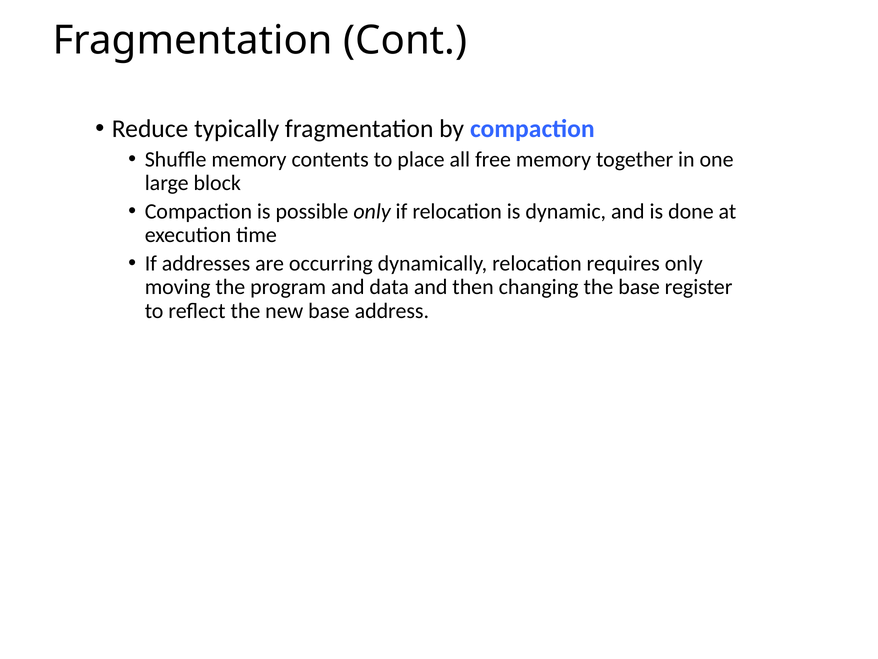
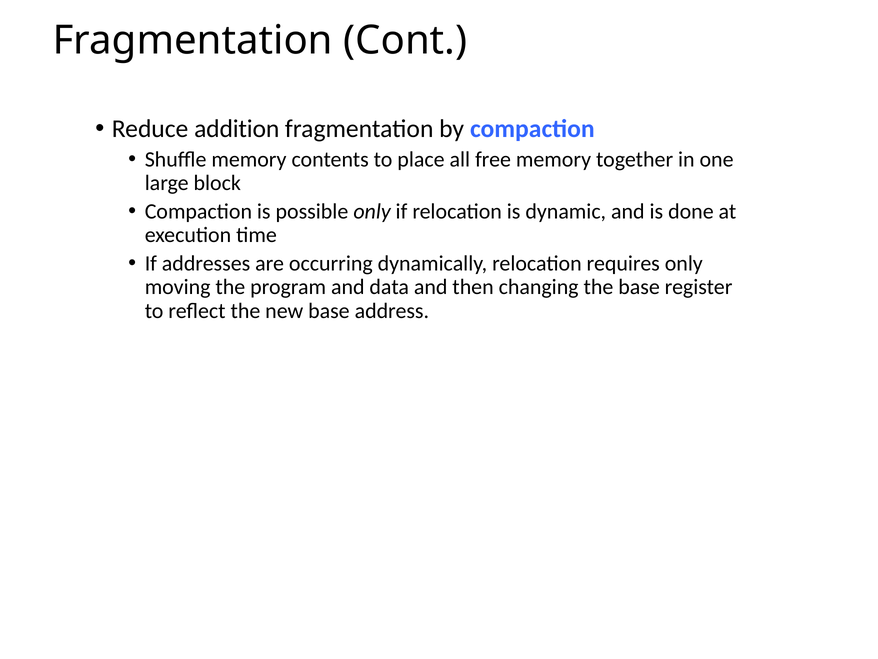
typically: typically -> addition
